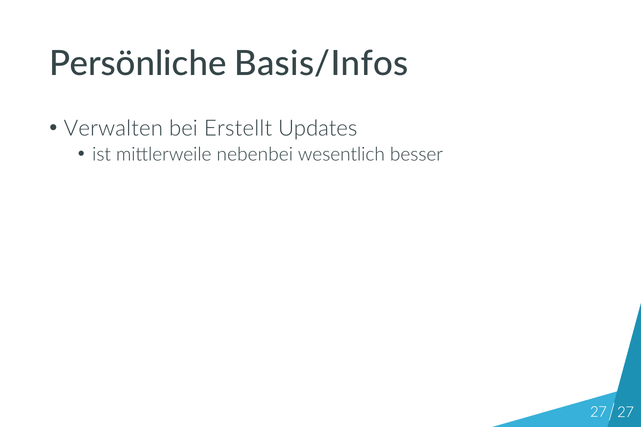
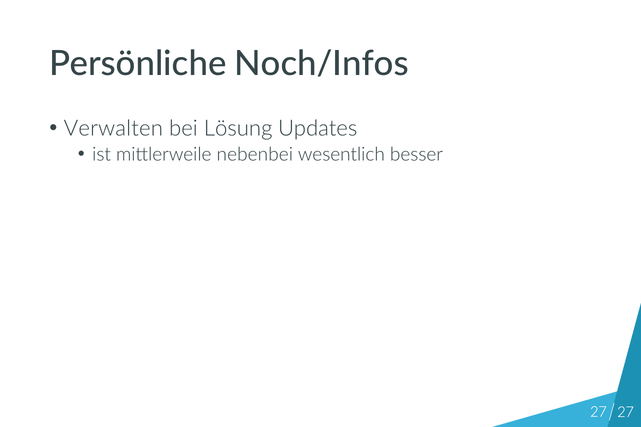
Basis/Infos: Basis/Infos -> Noch/Infos
Erstellt: Erstellt -> Lösung
